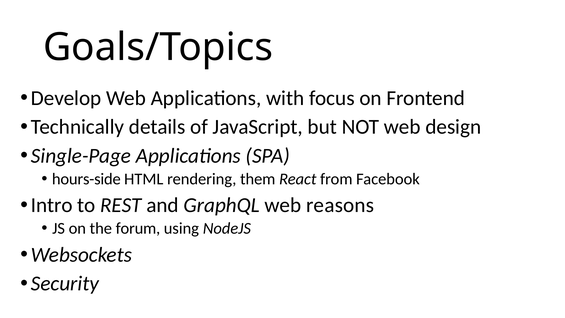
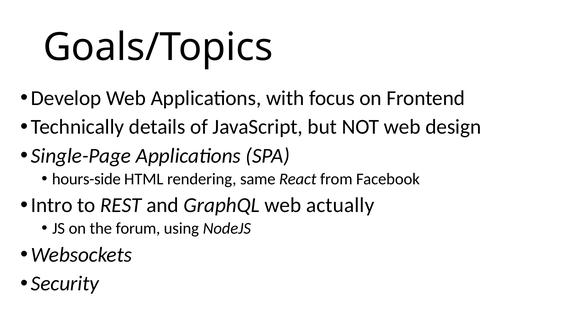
them: them -> same
reasons: reasons -> actually
